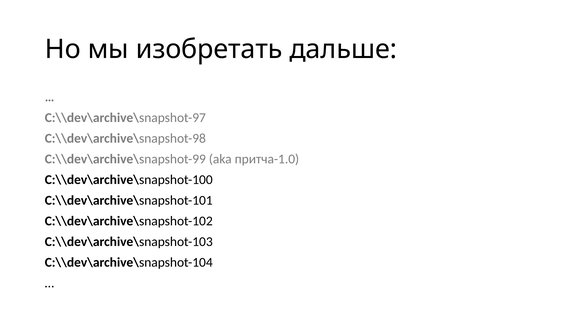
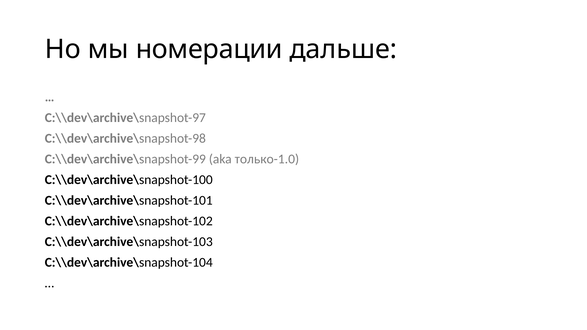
изобретать: изобретать -> номерации
притча-1.0: притча-1.0 -> только-1.0
